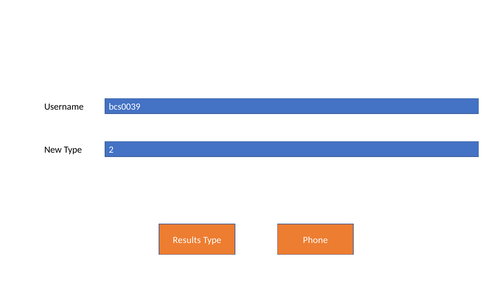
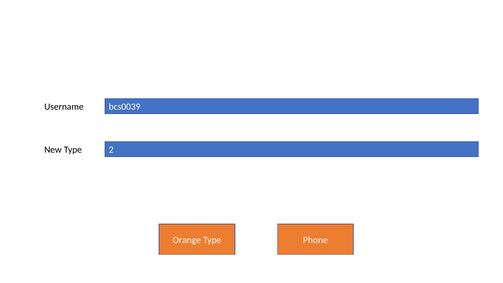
Results: Results -> Orange
